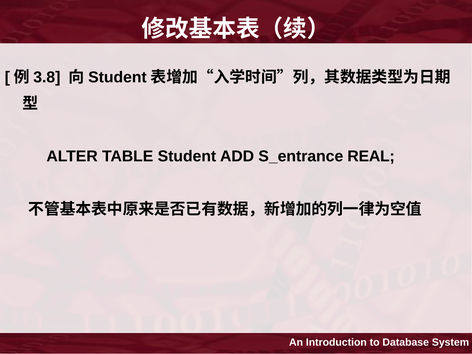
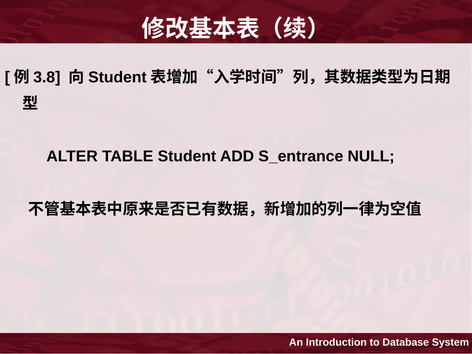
REAL: REAL -> NULL
